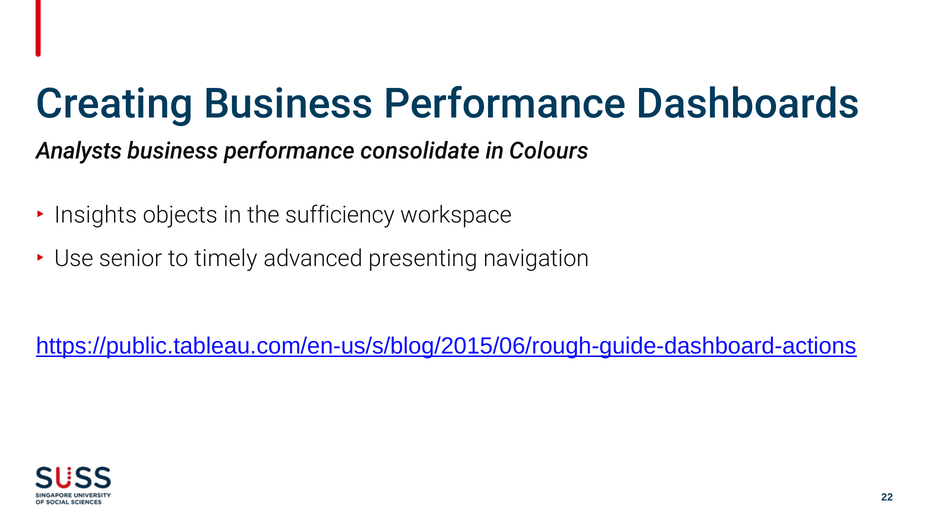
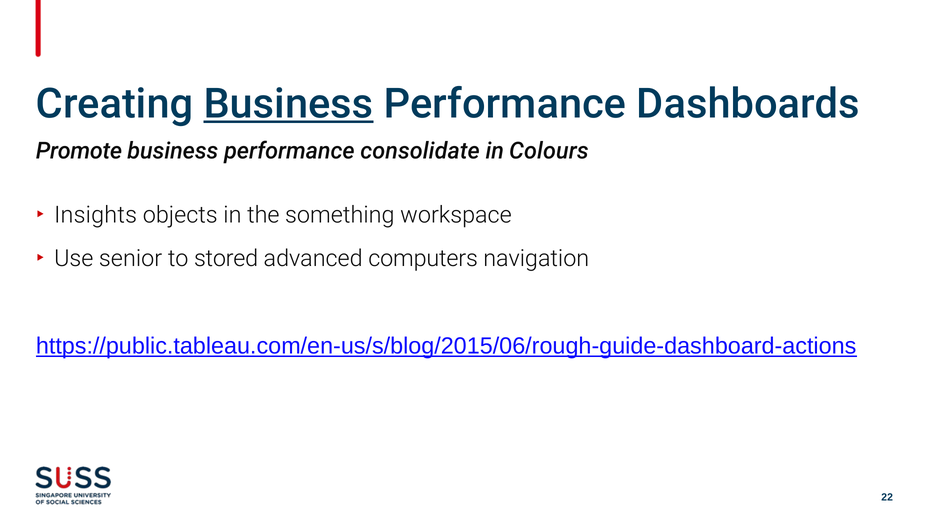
Business at (288, 104) underline: none -> present
Analysts: Analysts -> Promote
sufficiency: sufficiency -> something
timely: timely -> stored
presenting: presenting -> computers
